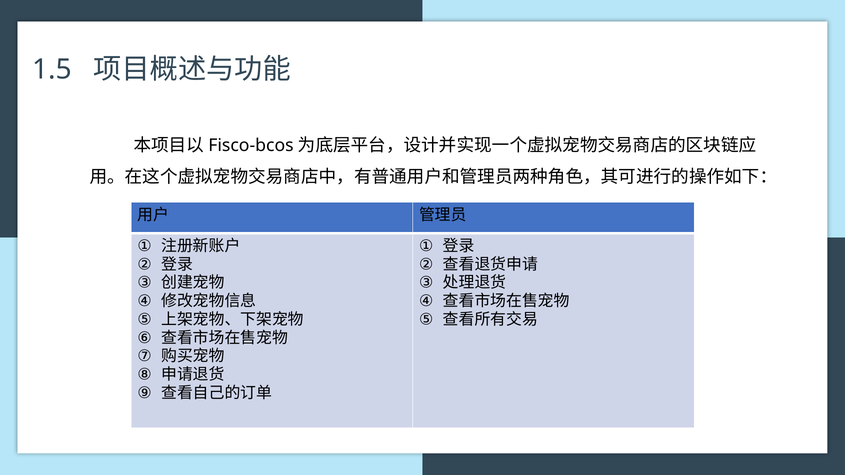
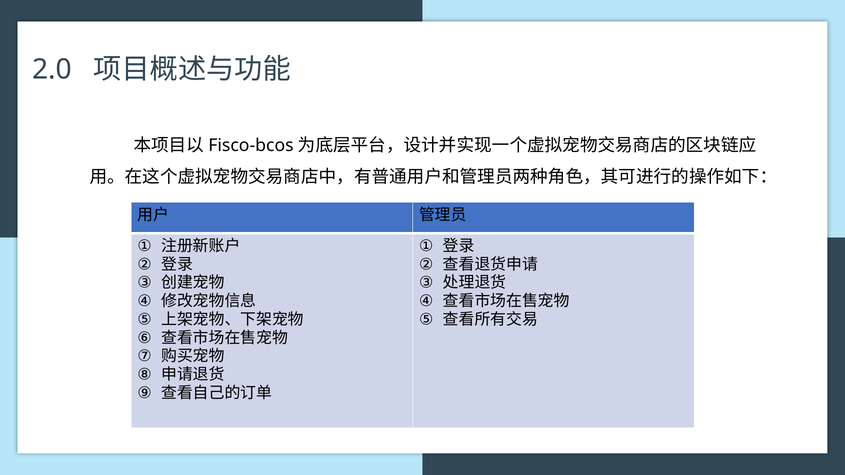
1.5: 1.5 -> 2.0
